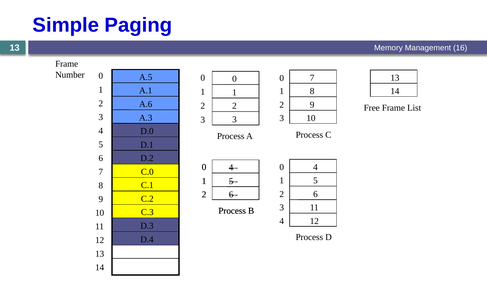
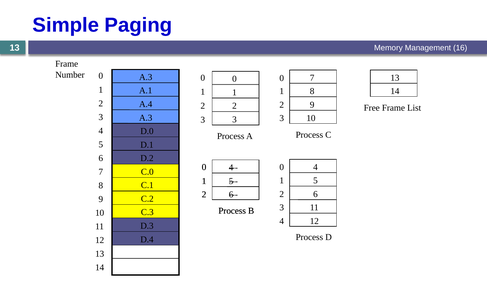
A.5 at (146, 77): A.5 -> A.3
A.6: A.6 -> A.4
